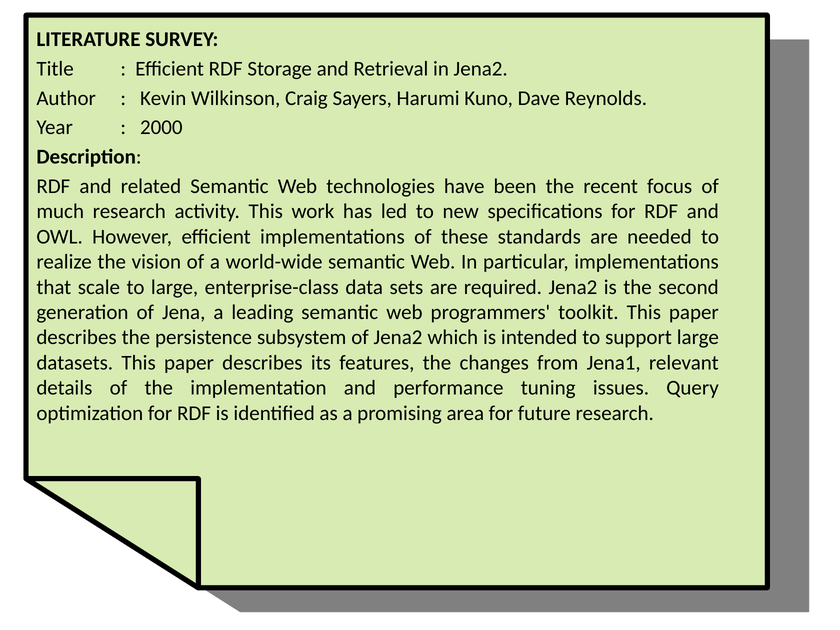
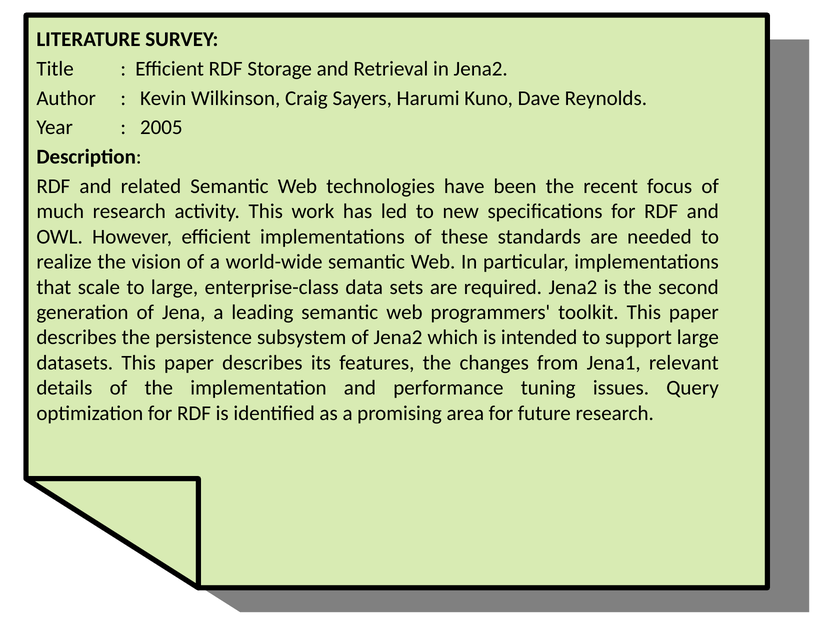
2000: 2000 -> 2005
